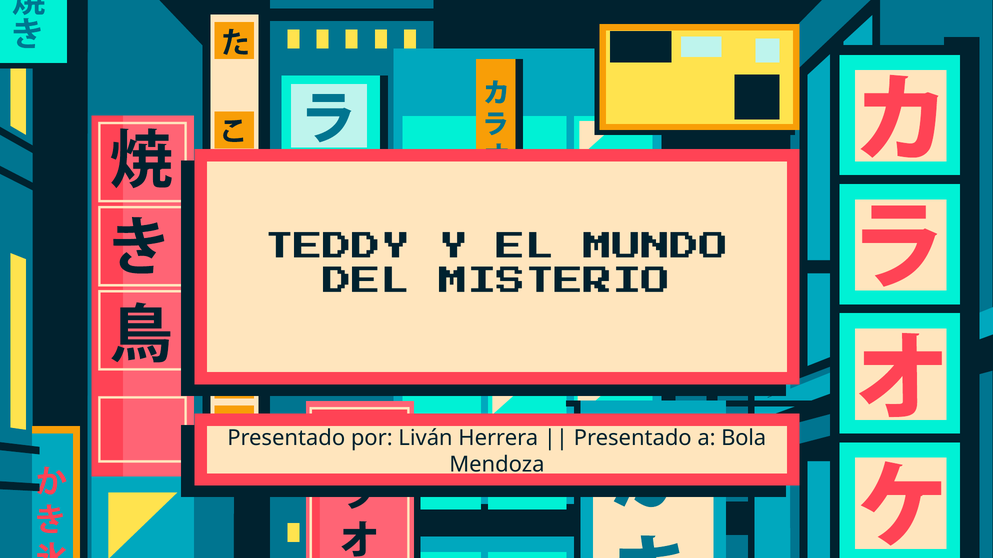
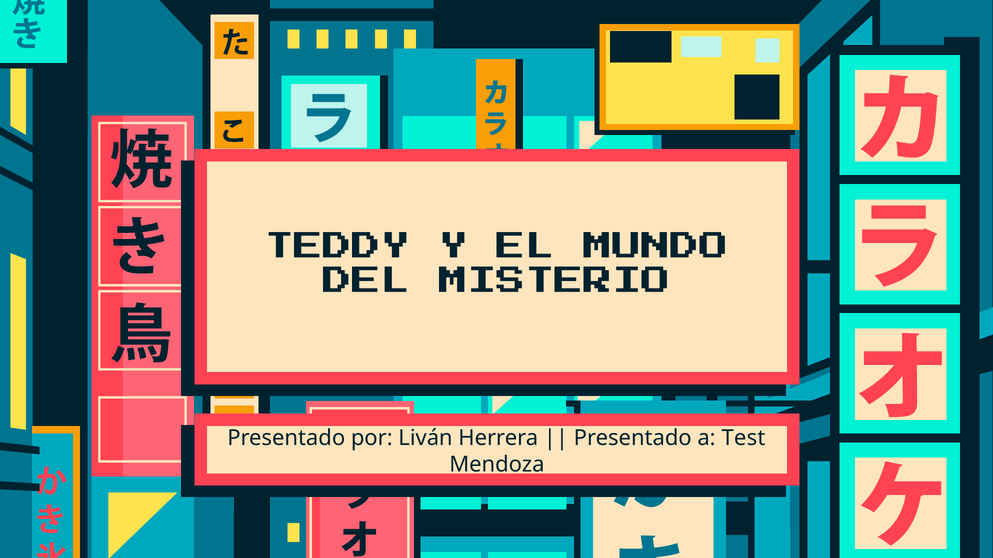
Bola: Bola -> Test
